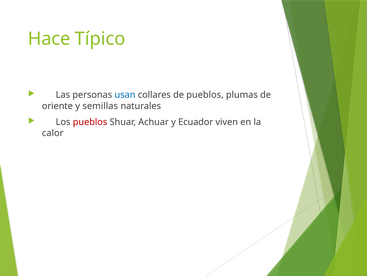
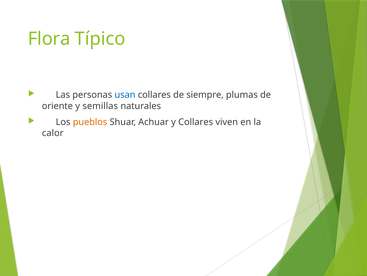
Hace: Hace -> Flora
de pueblos: pueblos -> siempre
pueblos at (90, 122) colour: red -> orange
y Ecuador: Ecuador -> Collares
